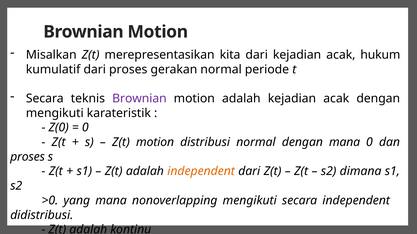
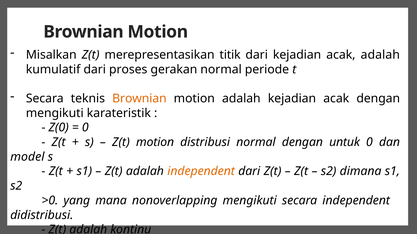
kita: kita -> titik
acak hukum: hukum -> adalah
Brownian at (139, 99) colour: purple -> orange
dengan mana: mana -> untuk
proses at (28, 157): proses -> model
